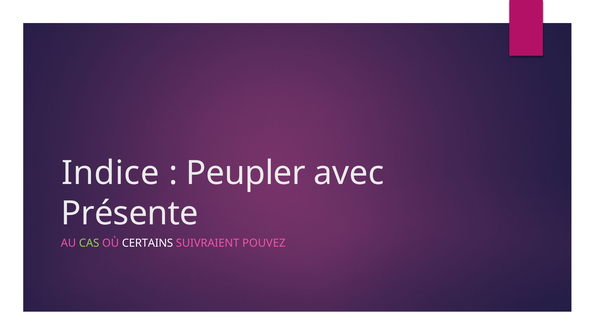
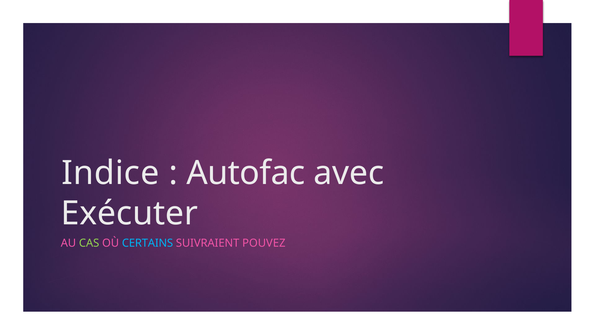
Peupler: Peupler -> Autofac
Présente: Présente -> Exécuter
CERTAINS colour: white -> light blue
